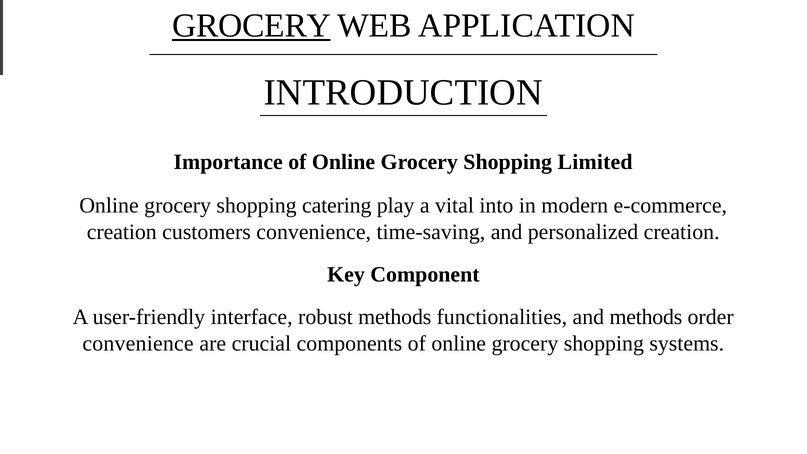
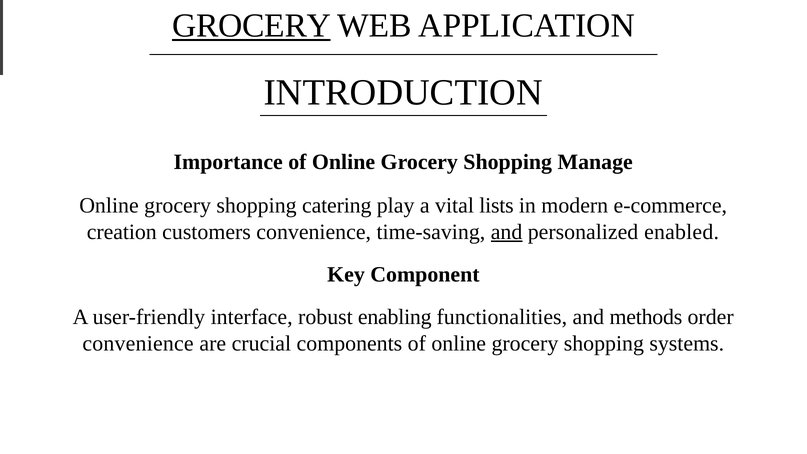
Limited: Limited -> Manage
into: into -> lists
and at (507, 232) underline: none -> present
personalized creation: creation -> enabled
robust methods: methods -> enabling
